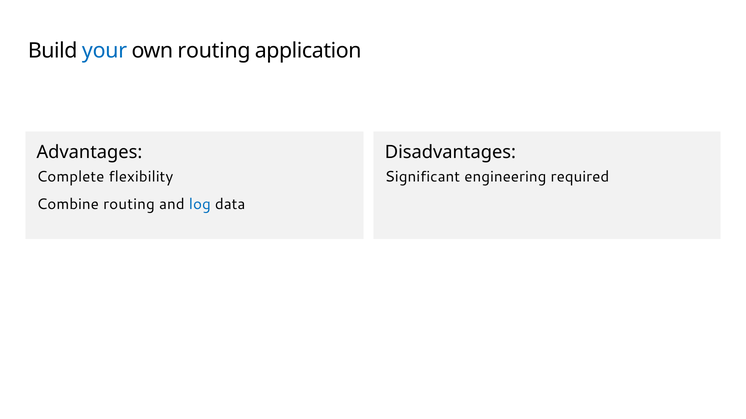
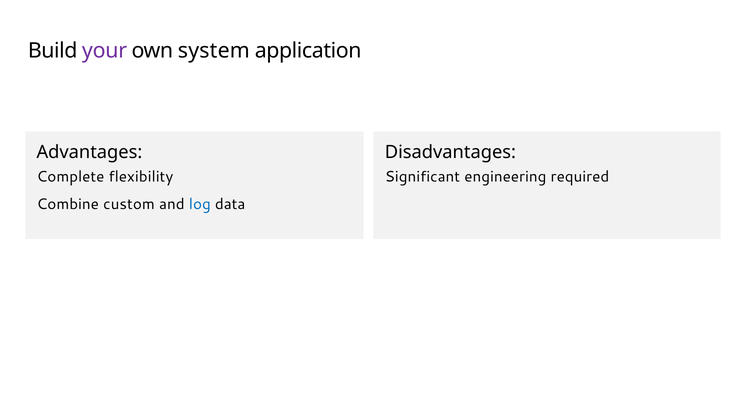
your colour: blue -> purple
own routing: routing -> system
Combine routing: routing -> custom
